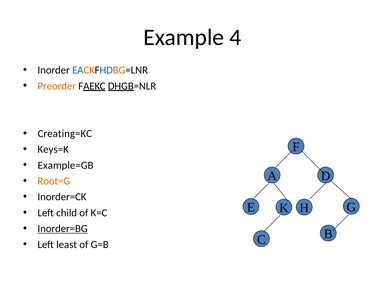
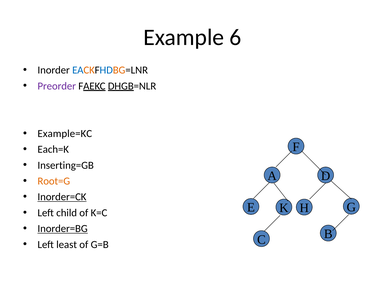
4: 4 -> 6
Preorder colour: orange -> purple
Creating=KC: Creating=KC -> Example=KC
Keys=K: Keys=K -> Each=K
Example=GB: Example=GB -> Inserting=GB
Inorder=CK underline: none -> present
